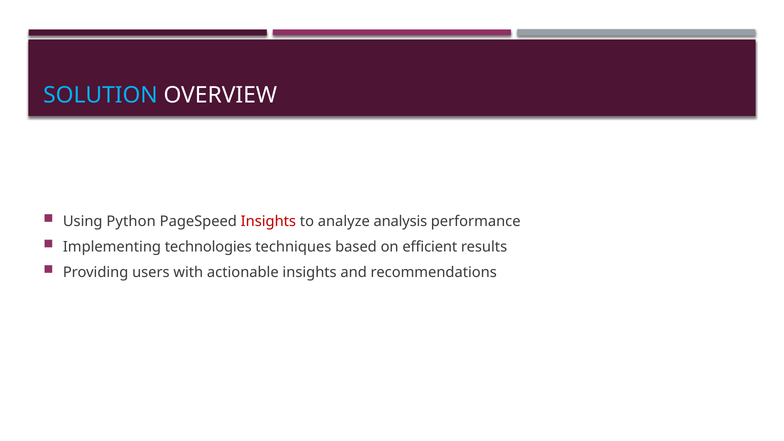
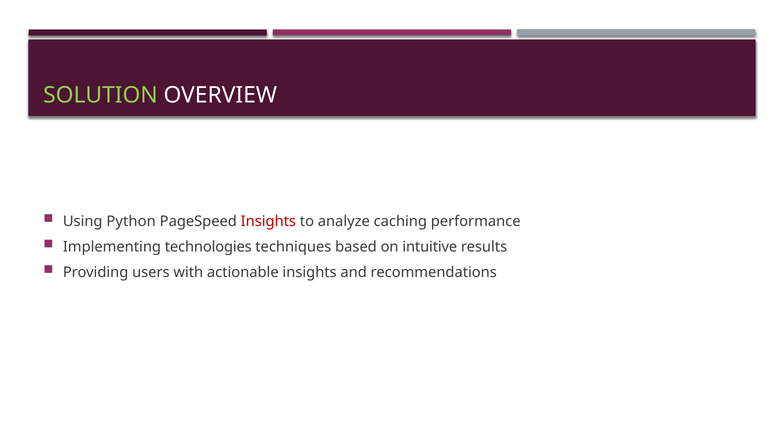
SOLUTION colour: light blue -> light green
analysis: analysis -> caching
efficient: efficient -> intuitive
